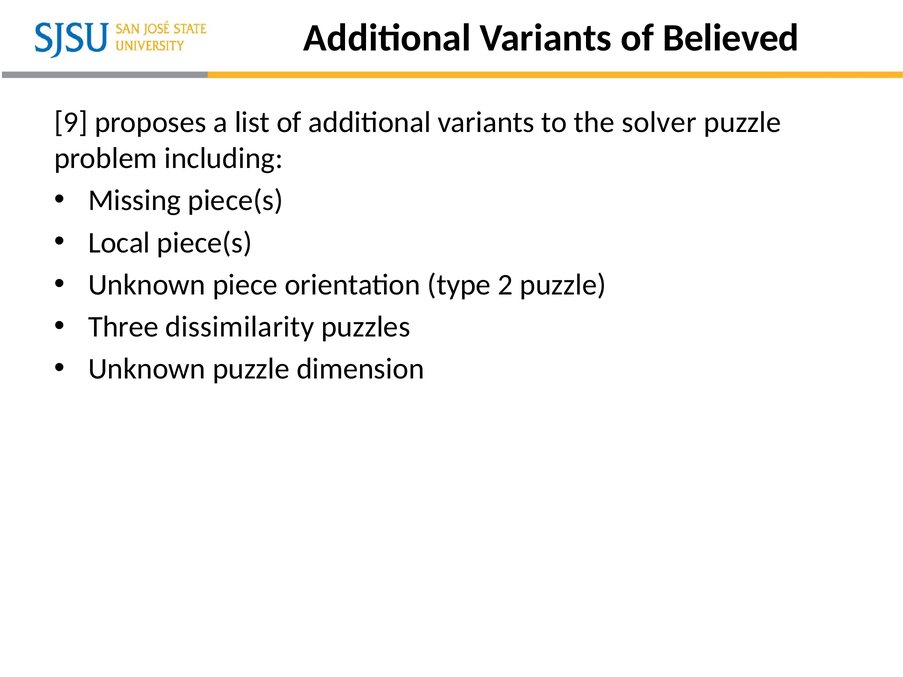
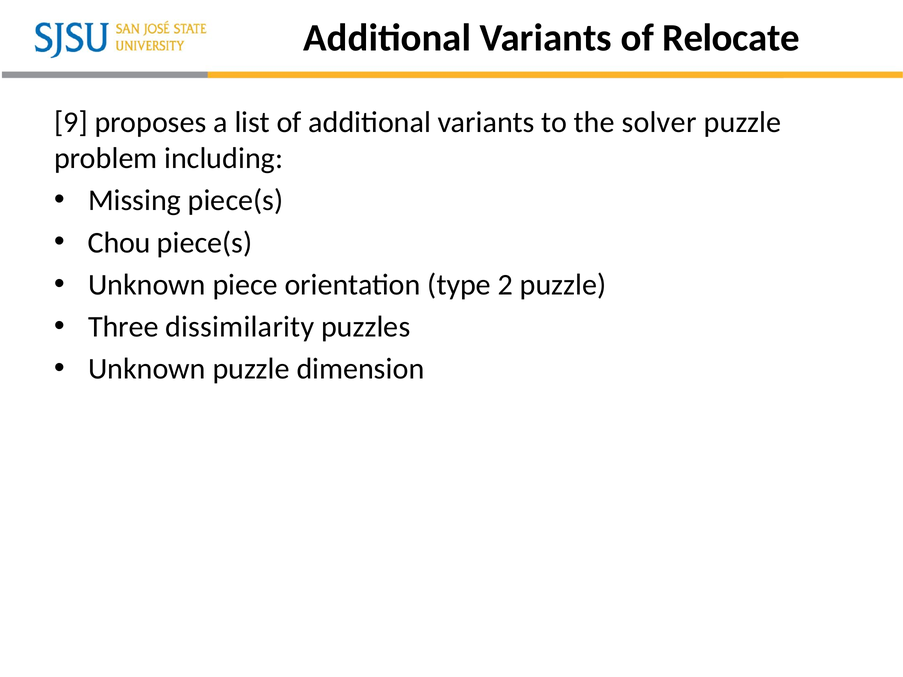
Believed: Believed -> Relocate
Local: Local -> Chou
